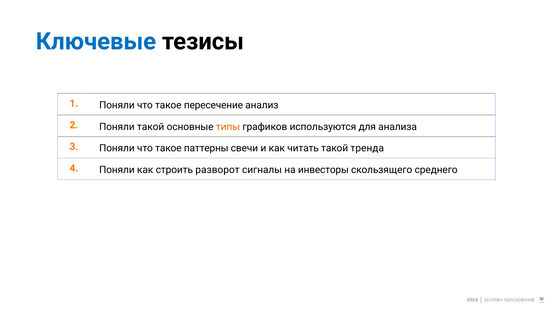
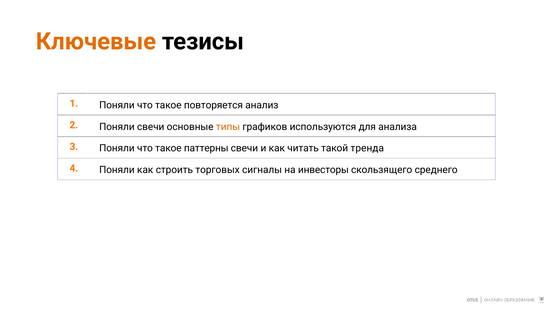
Ключевые colour: blue -> orange
пересечение: пересечение -> повторяется
Поняли такой: такой -> свечи
разворот: разворот -> торговых
